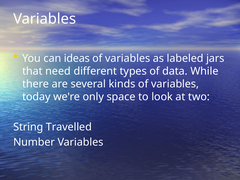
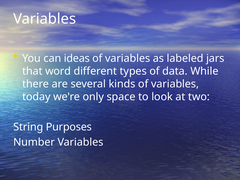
need: need -> word
Travelled: Travelled -> Purposes
